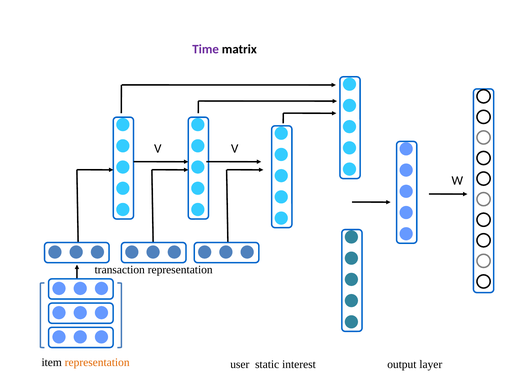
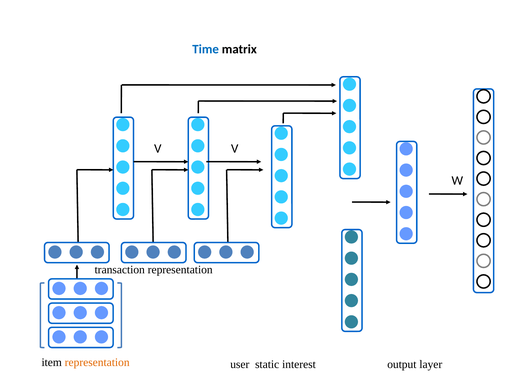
Time colour: purple -> blue
